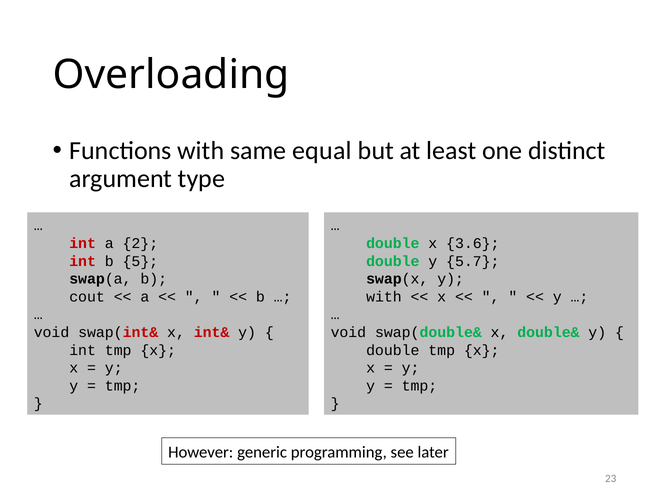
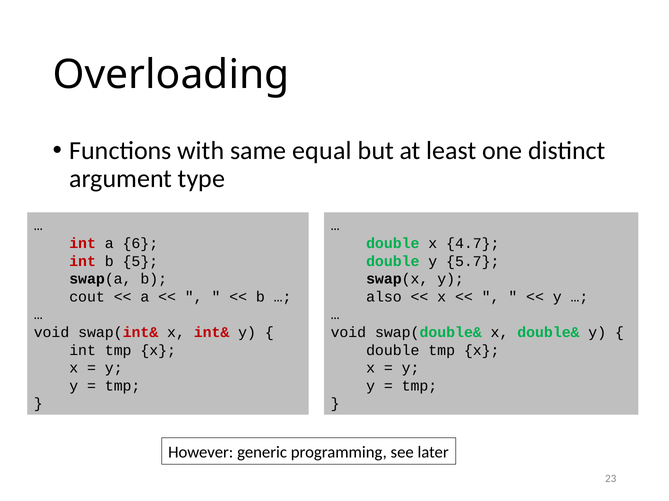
2: 2 -> 6
3.6: 3.6 -> 4.7
with at (384, 297): with -> also
